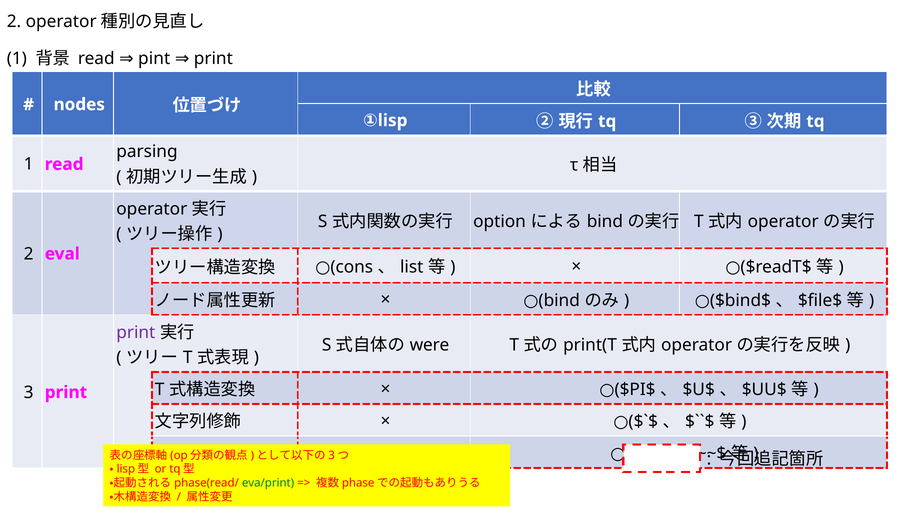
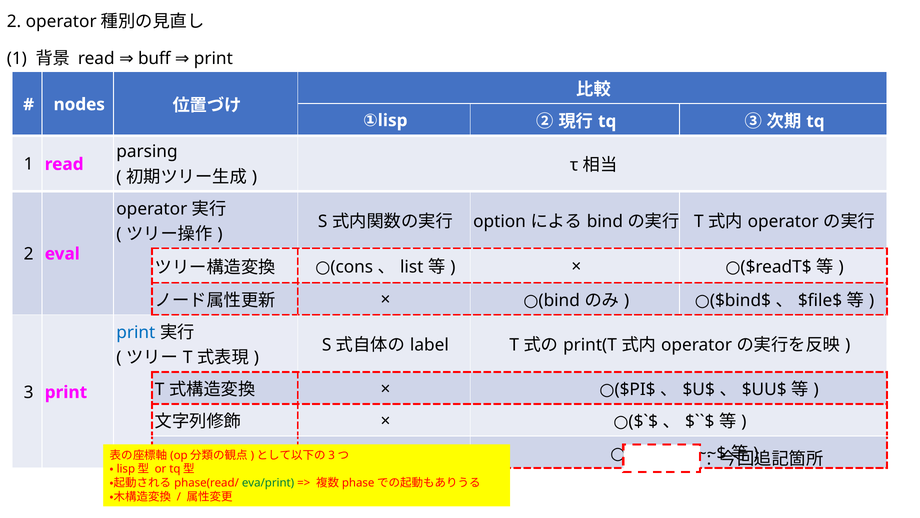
pint: pint -> buff
print at (136, 332) colour: purple -> blue
were: were -> label
